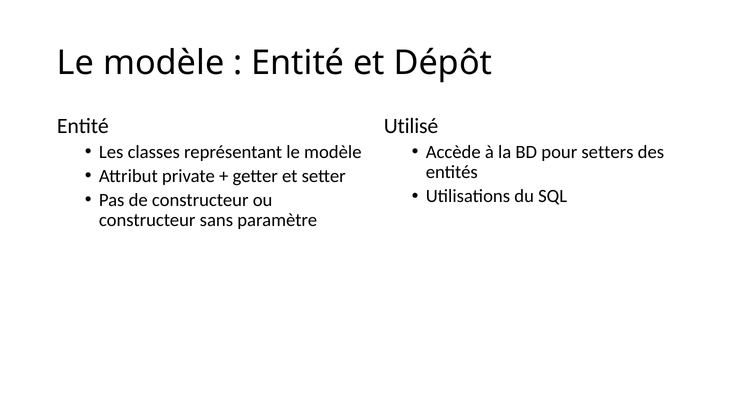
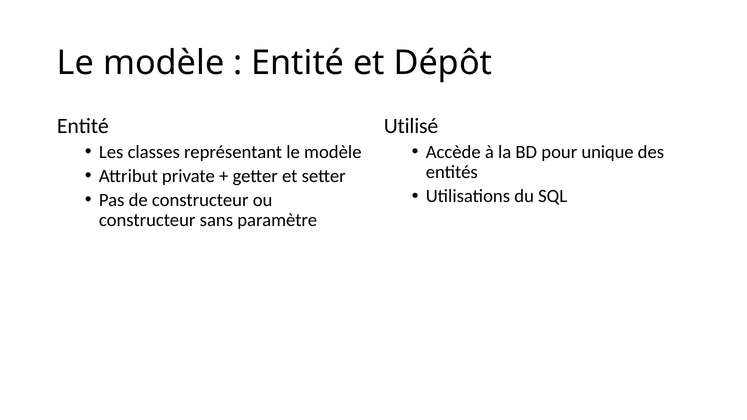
setters: setters -> unique
